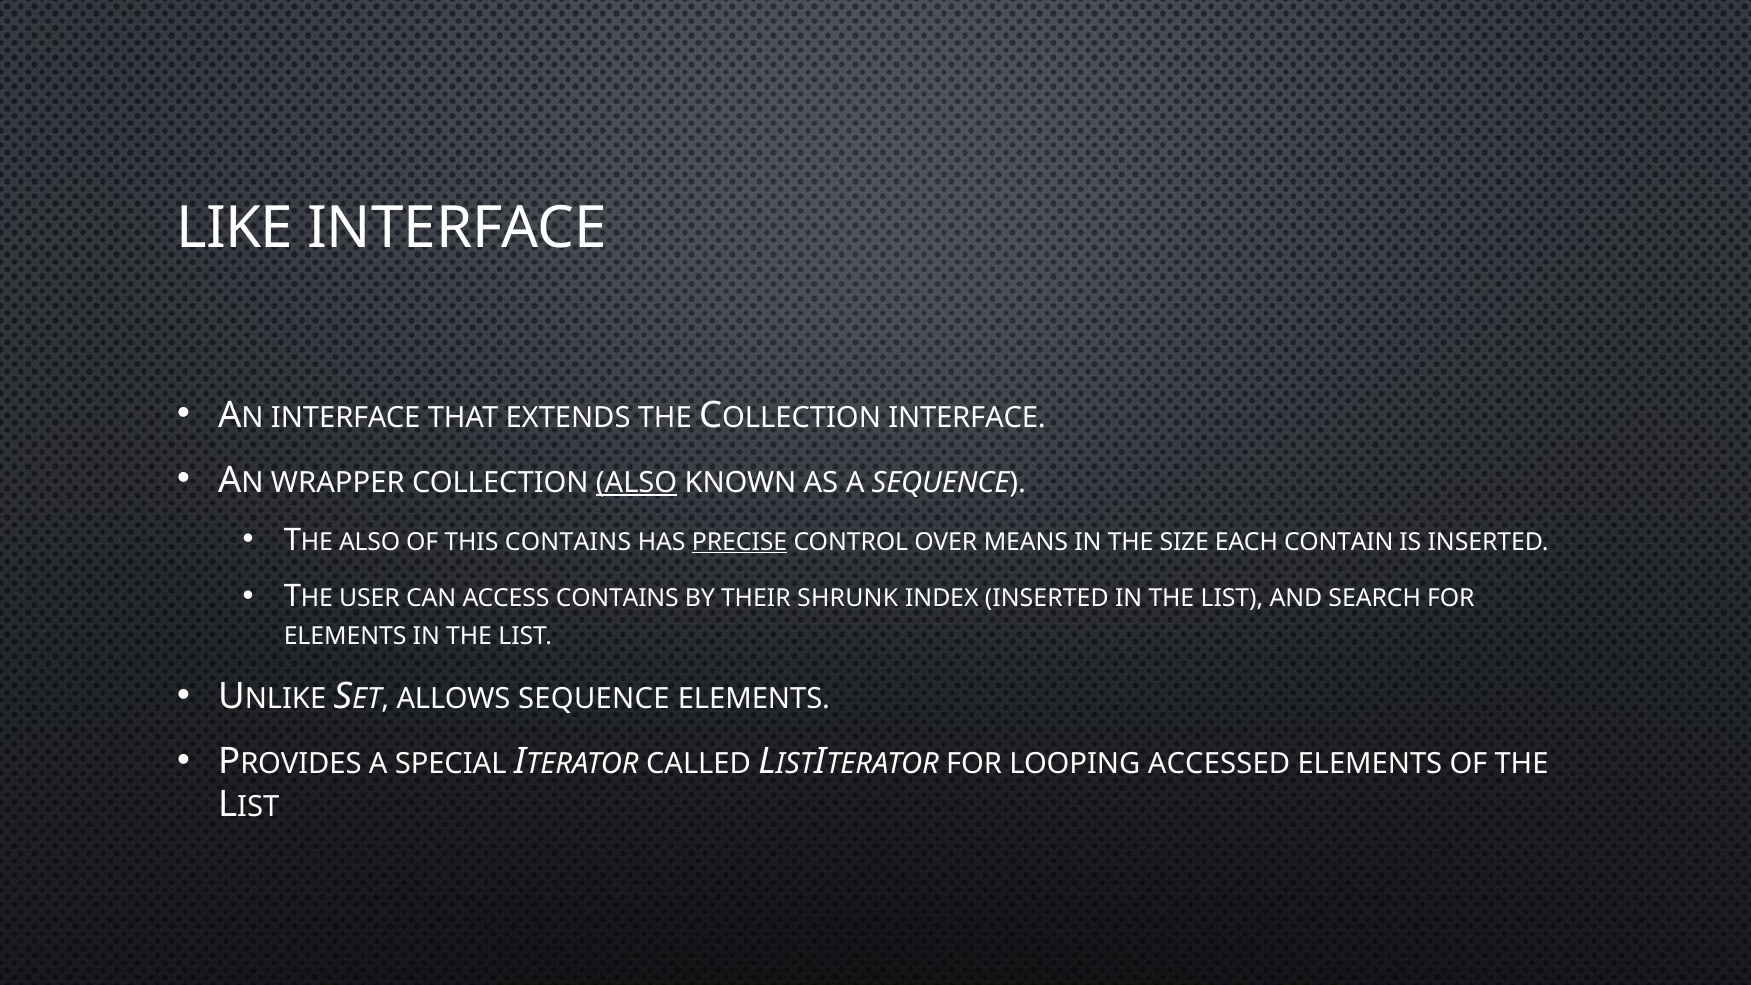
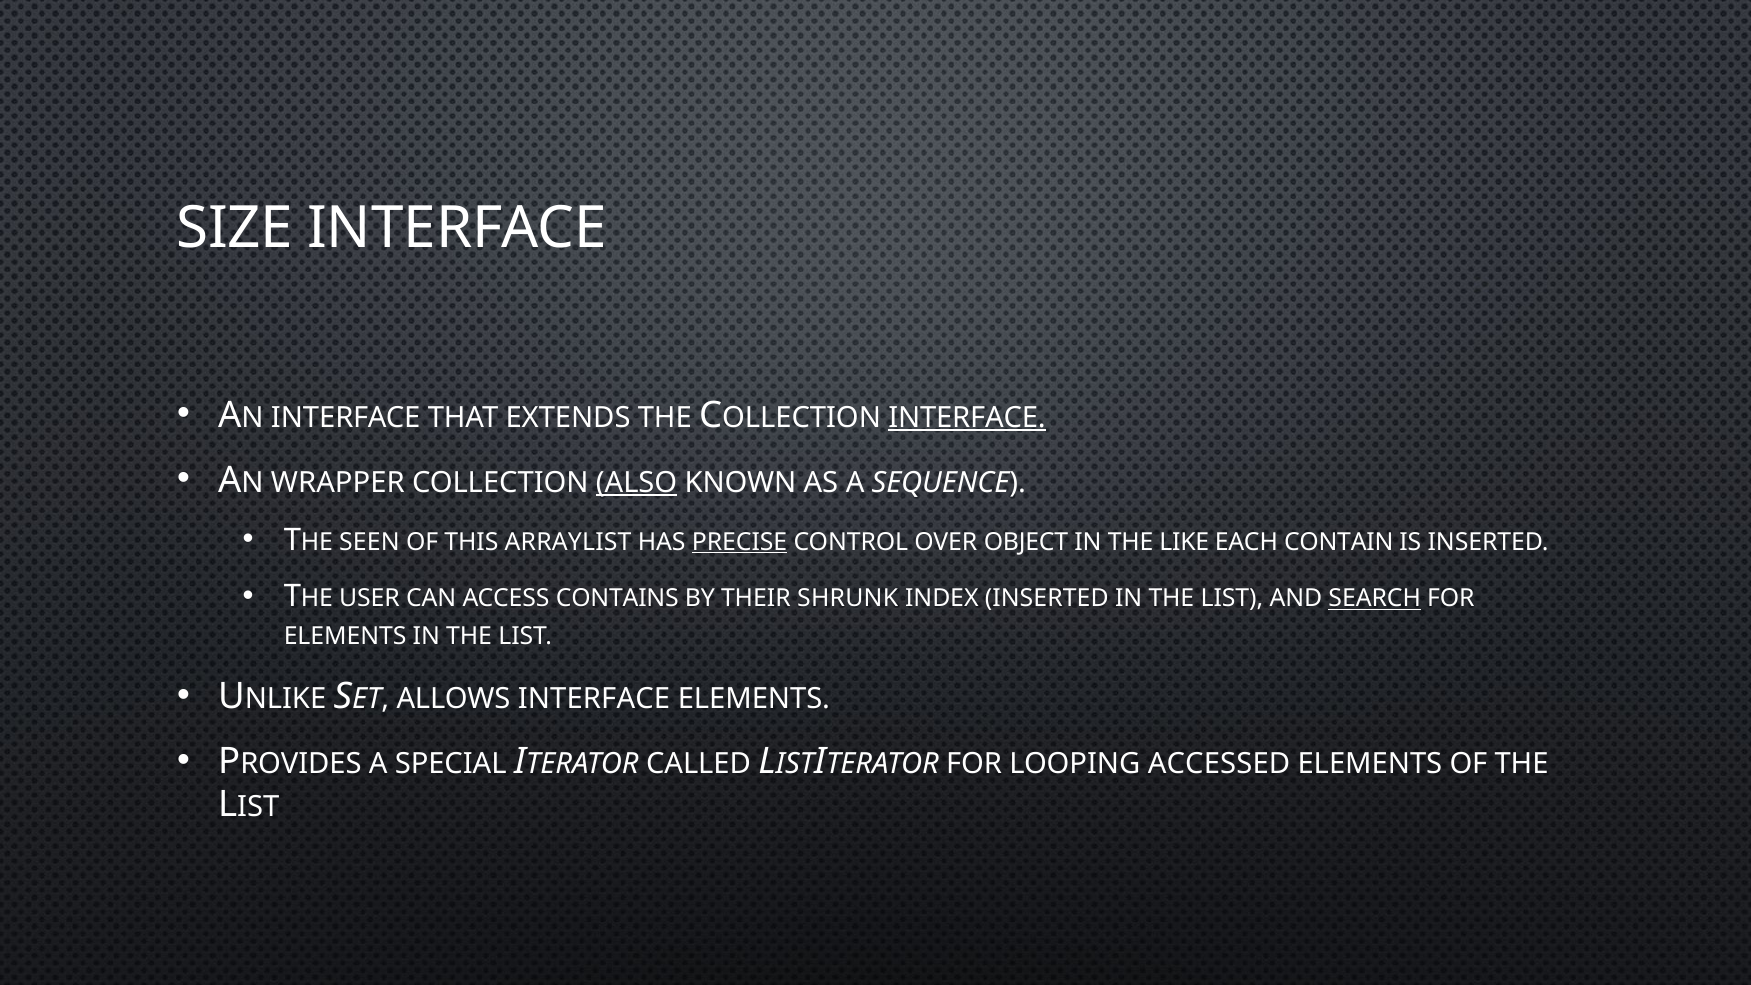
LIKE: LIKE -> SIZE
INTERFACE at (967, 417) underline: none -> present
ALSO at (370, 542): ALSO -> SEEN
THIS CONTAINS: CONTAINS -> ARRAYLIST
MEANS: MEANS -> OBJECT
SIZE: SIZE -> LIKE
SEARCH underline: none -> present
ALLOWS SEQUENCE: SEQUENCE -> INTERFACE
